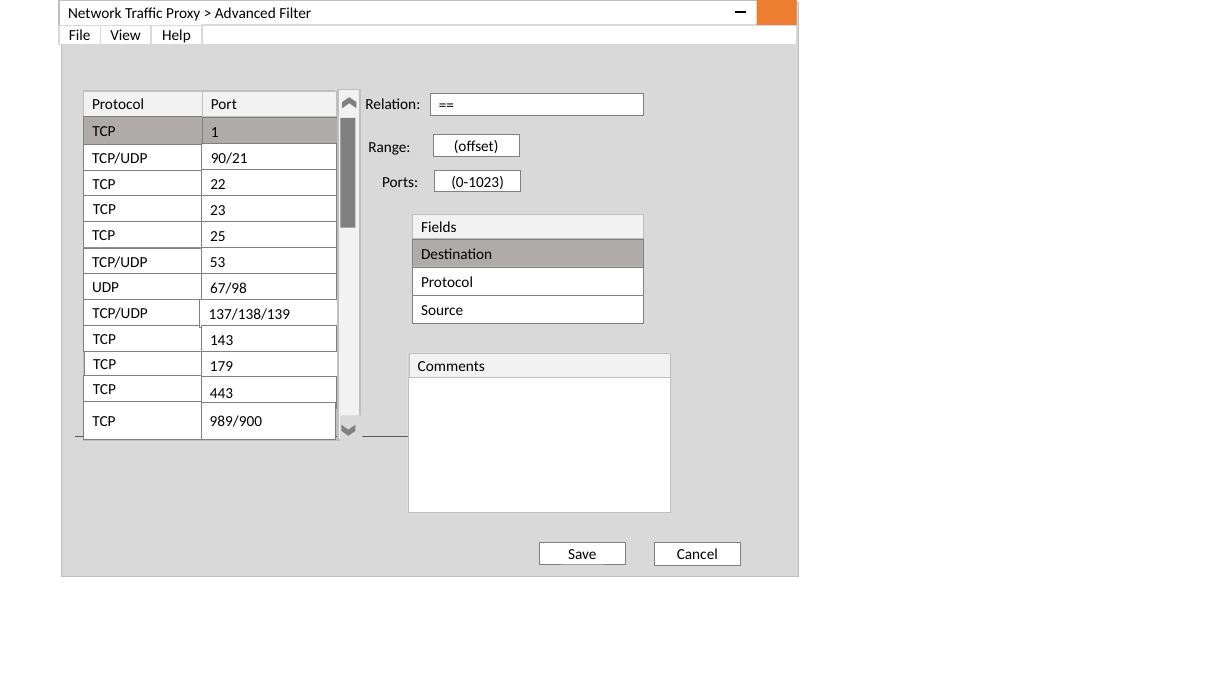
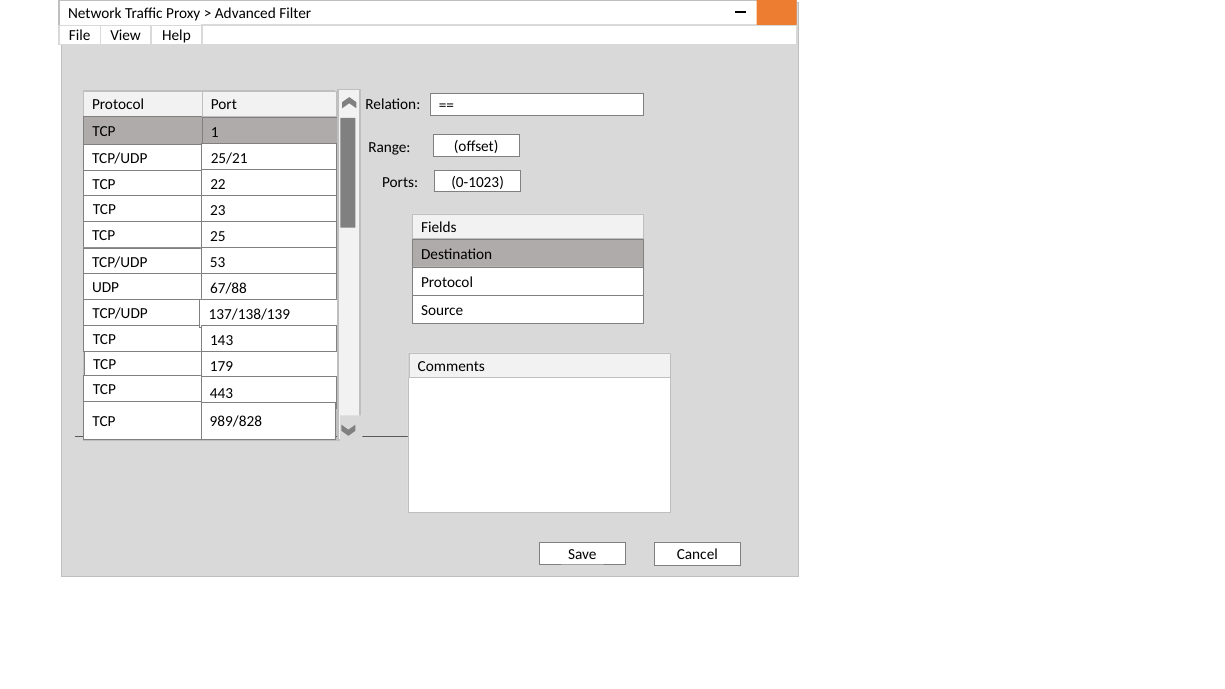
90/21: 90/21 -> 25/21
67/98: 67/98 -> 67/88
989/900: 989/900 -> 989/828
